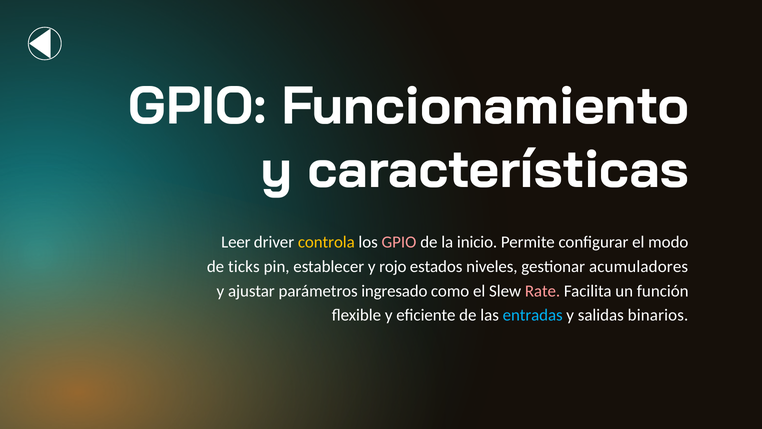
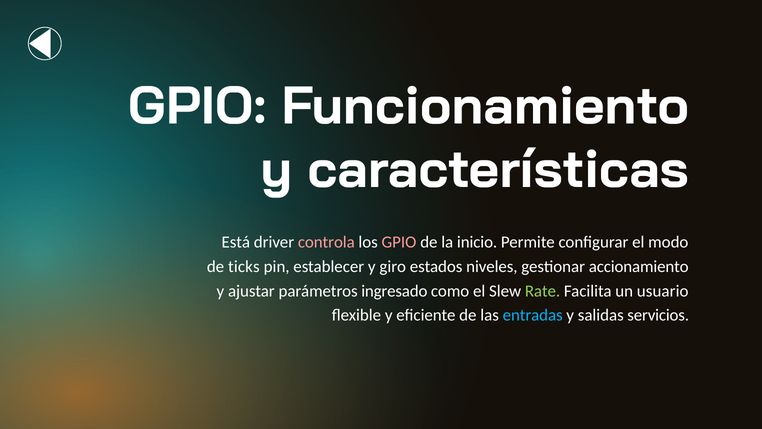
Leer: Leer -> Está
controla colour: yellow -> pink
rojo: rojo -> giro
acumuladores: acumuladores -> accionamiento
Rate colour: pink -> light green
función: función -> usuario
binarios: binarios -> servicios
